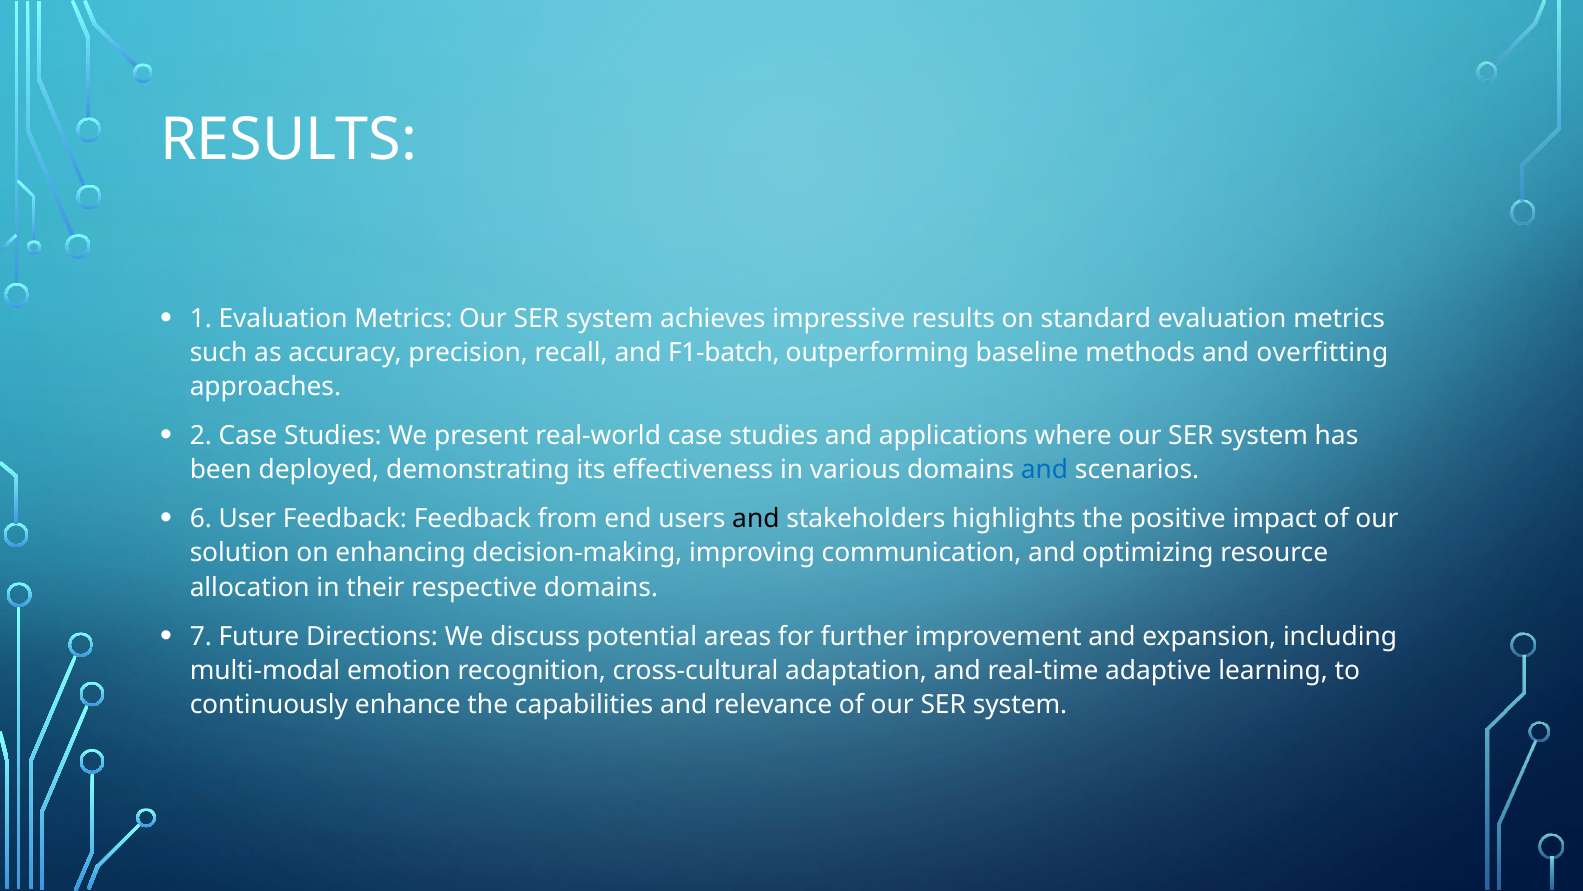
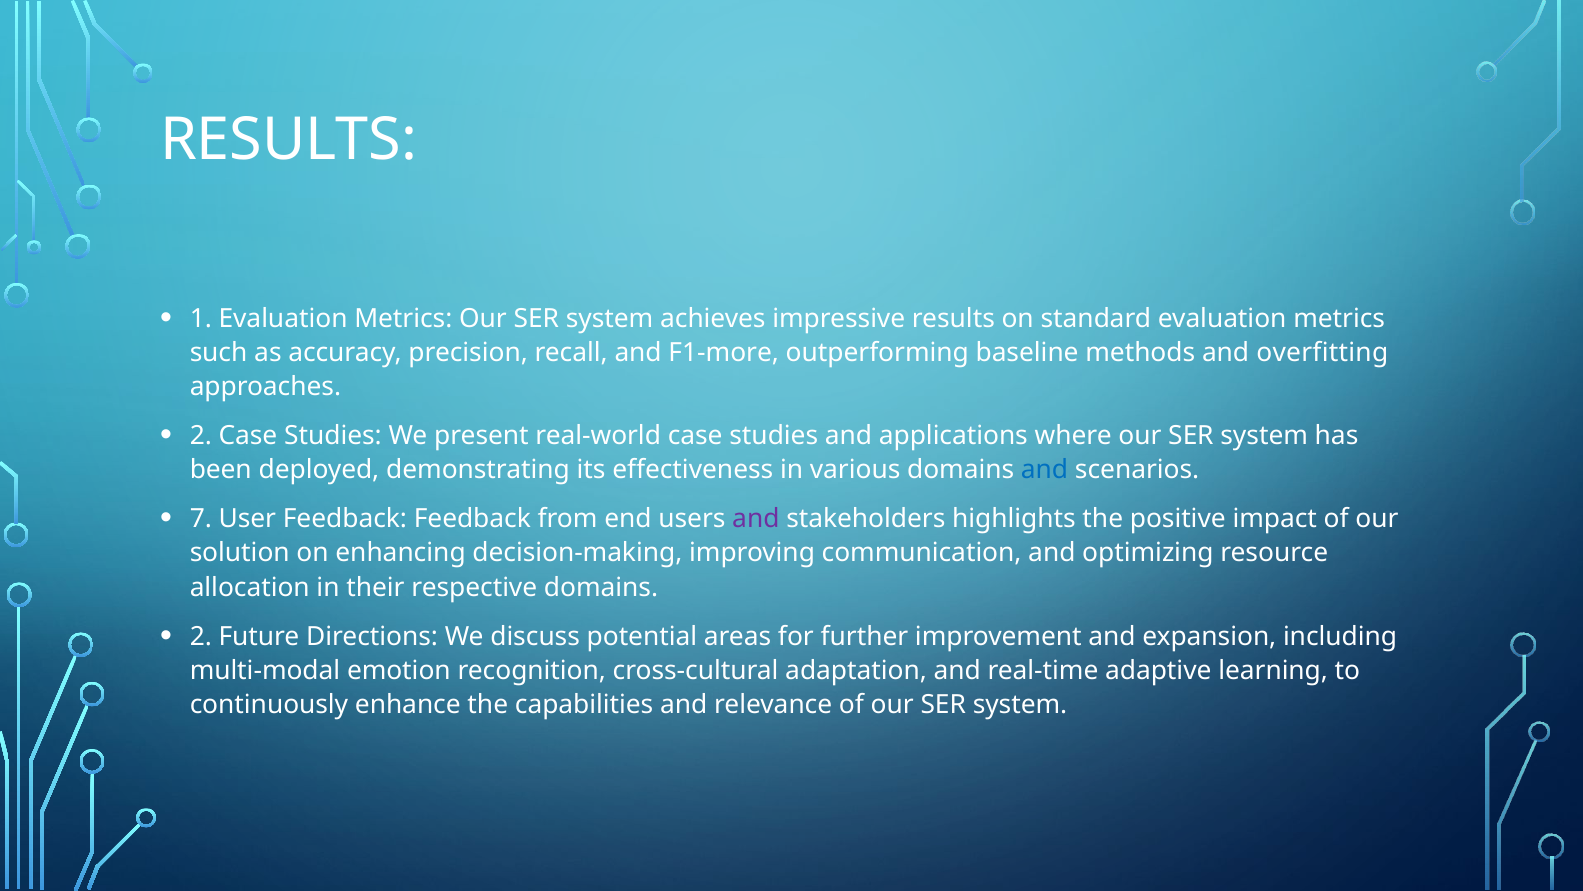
F1-batch: F1-batch -> F1-more
6: 6 -> 7
and at (756, 519) colour: black -> purple
7 at (201, 636): 7 -> 2
